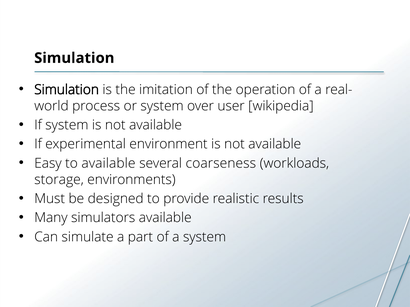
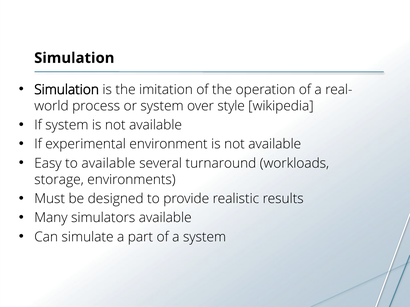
user: user -> style
coarseness: coarseness -> turnaround
